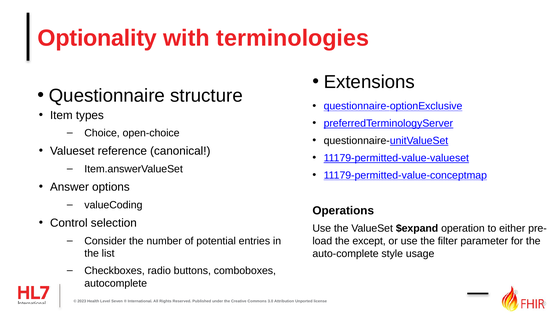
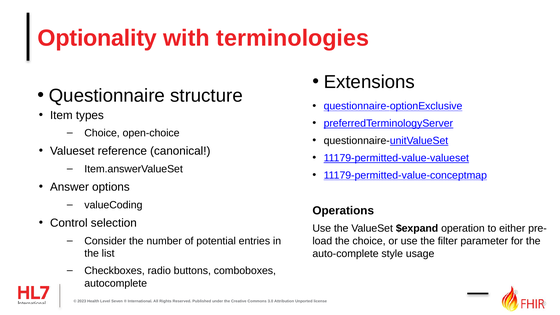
the except: except -> choice
